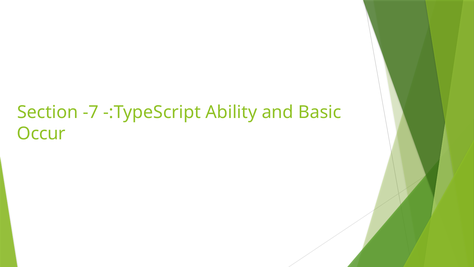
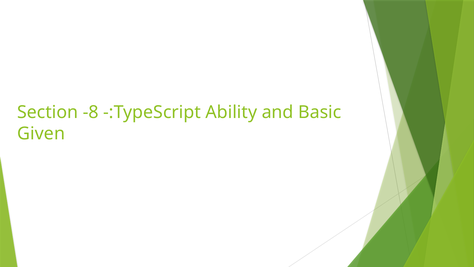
-7: -7 -> -8
Occur: Occur -> Given
